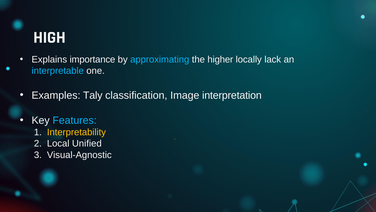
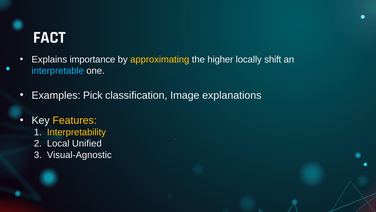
HIGH: HIGH -> FACT
approximating colour: light blue -> yellow
lack: lack -> shift
Taly: Taly -> Pick
interpretation: interpretation -> explanations
Features colour: light blue -> yellow
